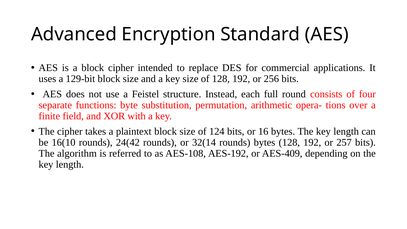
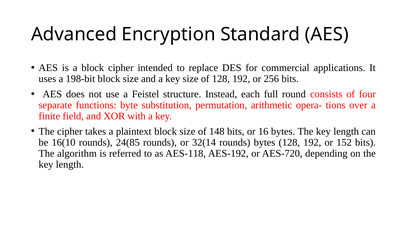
129-bit: 129-bit -> 198-bit
124: 124 -> 148
24(42: 24(42 -> 24(85
257: 257 -> 152
AES-108: AES-108 -> AES-118
AES-409: AES-409 -> AES-720
